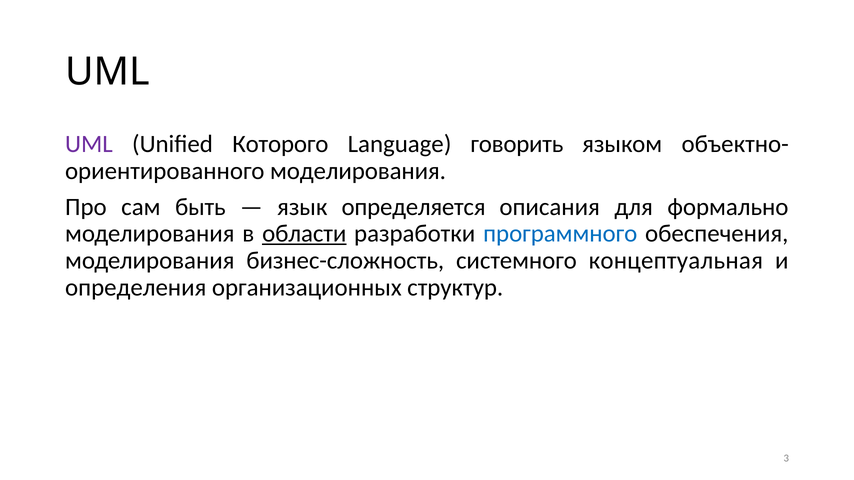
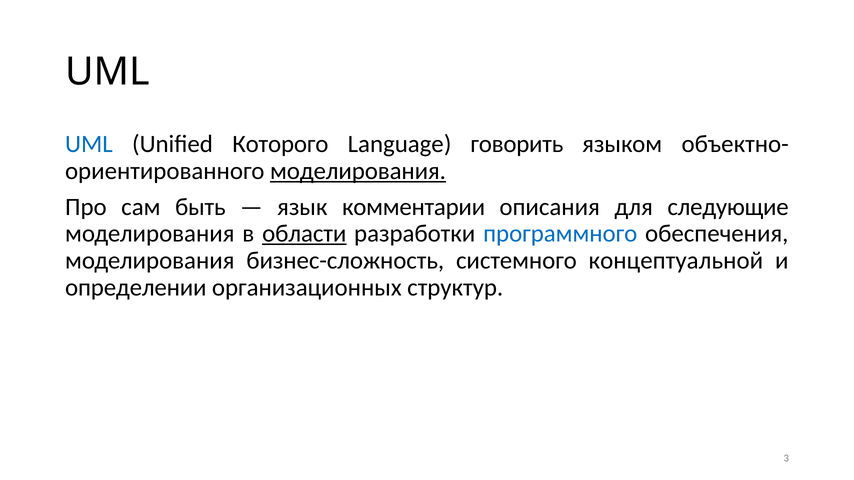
UML at (89, 144) colour: purple -> blue
моделирования at (358, 171) underline: none -> present
определяется: определяется -> комментарии
формально: формально -> следующие
концептуальная: концептуальная -> концептуальной
определения: определения -> определении
